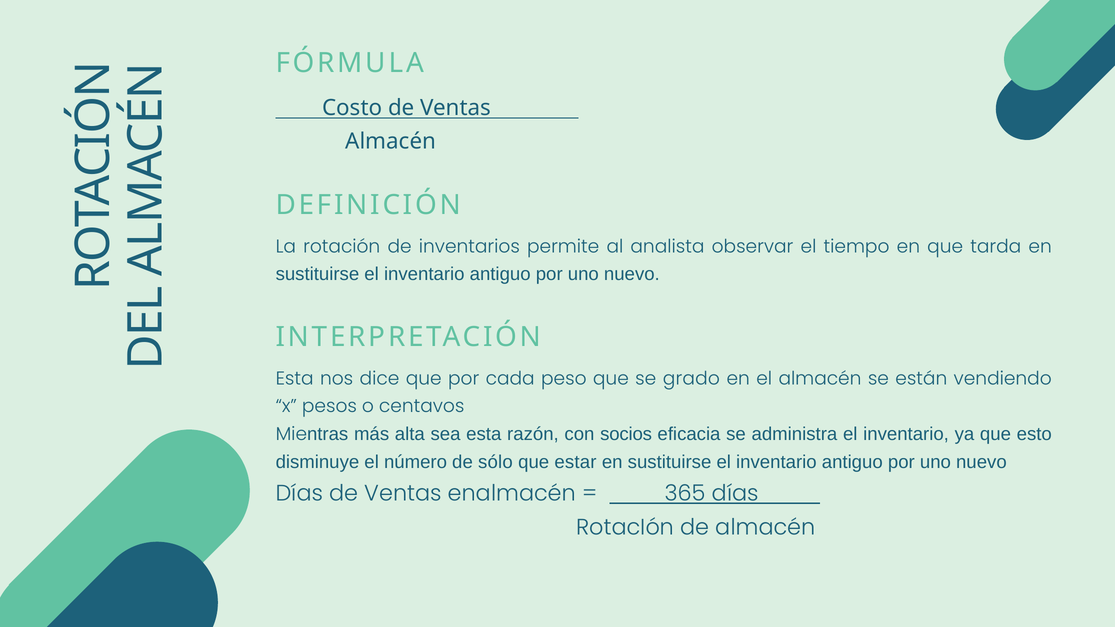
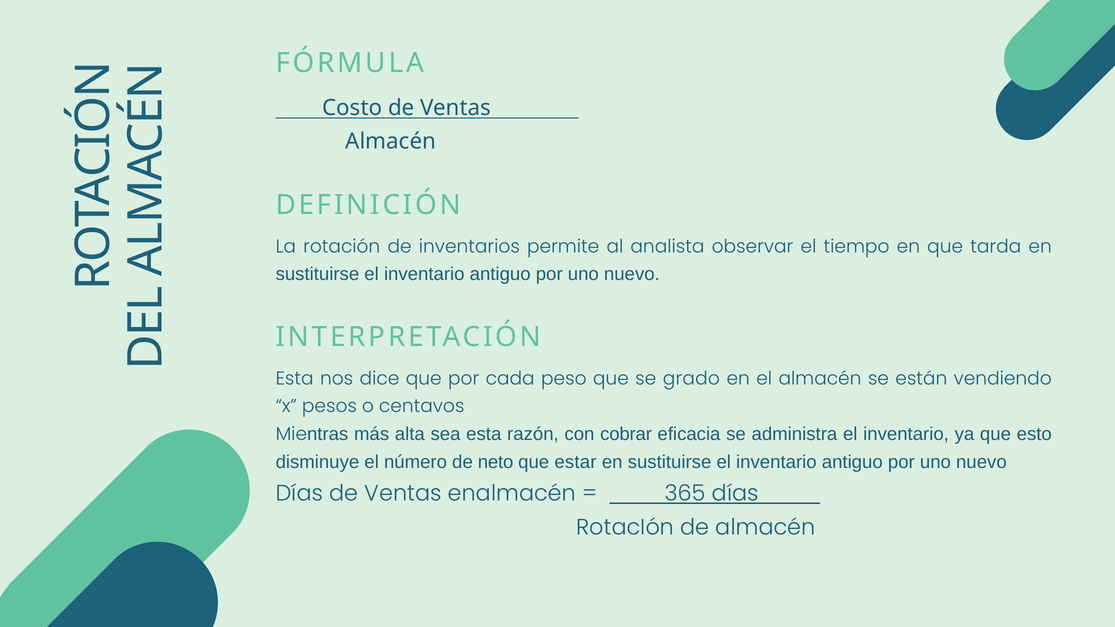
socios: socios -> cobrar
sólo: sólo -> neto
